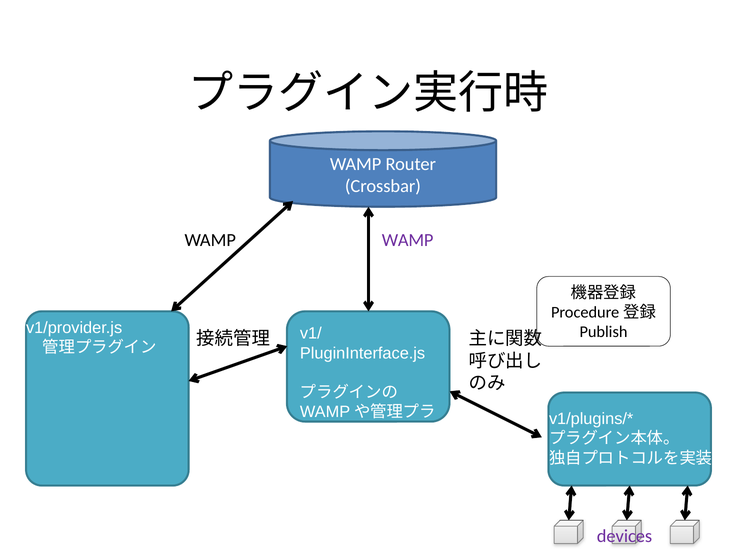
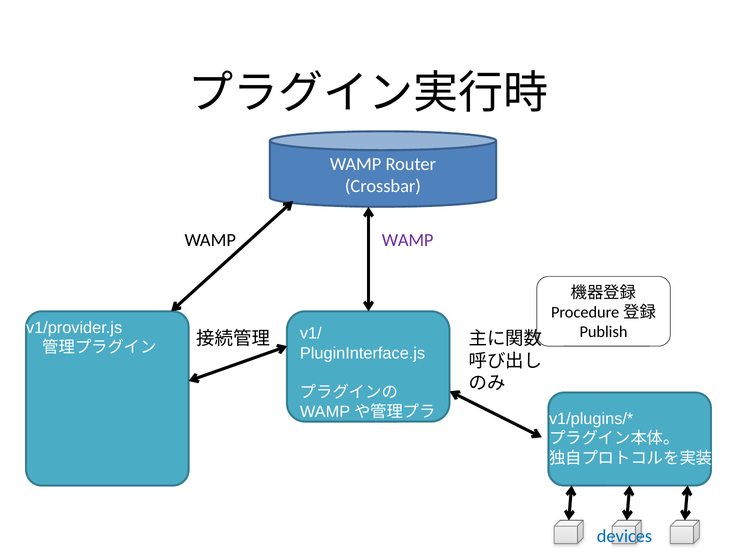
devices colour: purple -> blue
